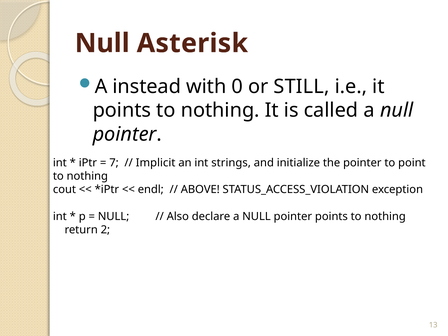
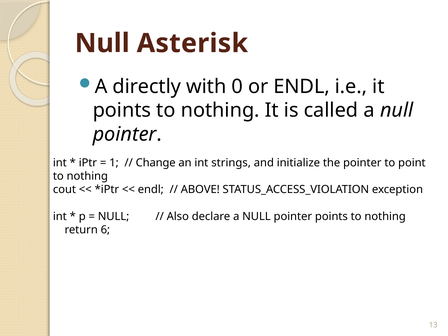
instead: instead -> directly
or STILL: STILL -> ENDL
7: 7 -> 1
Implicit: Implicit -> Change
2: 2 -> 6
